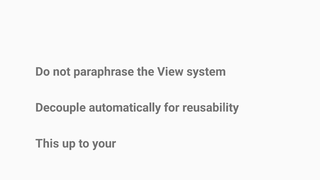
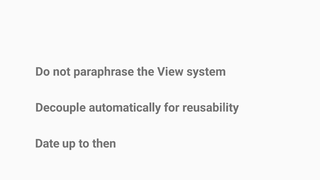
This: This -> Date
your: your -> then
